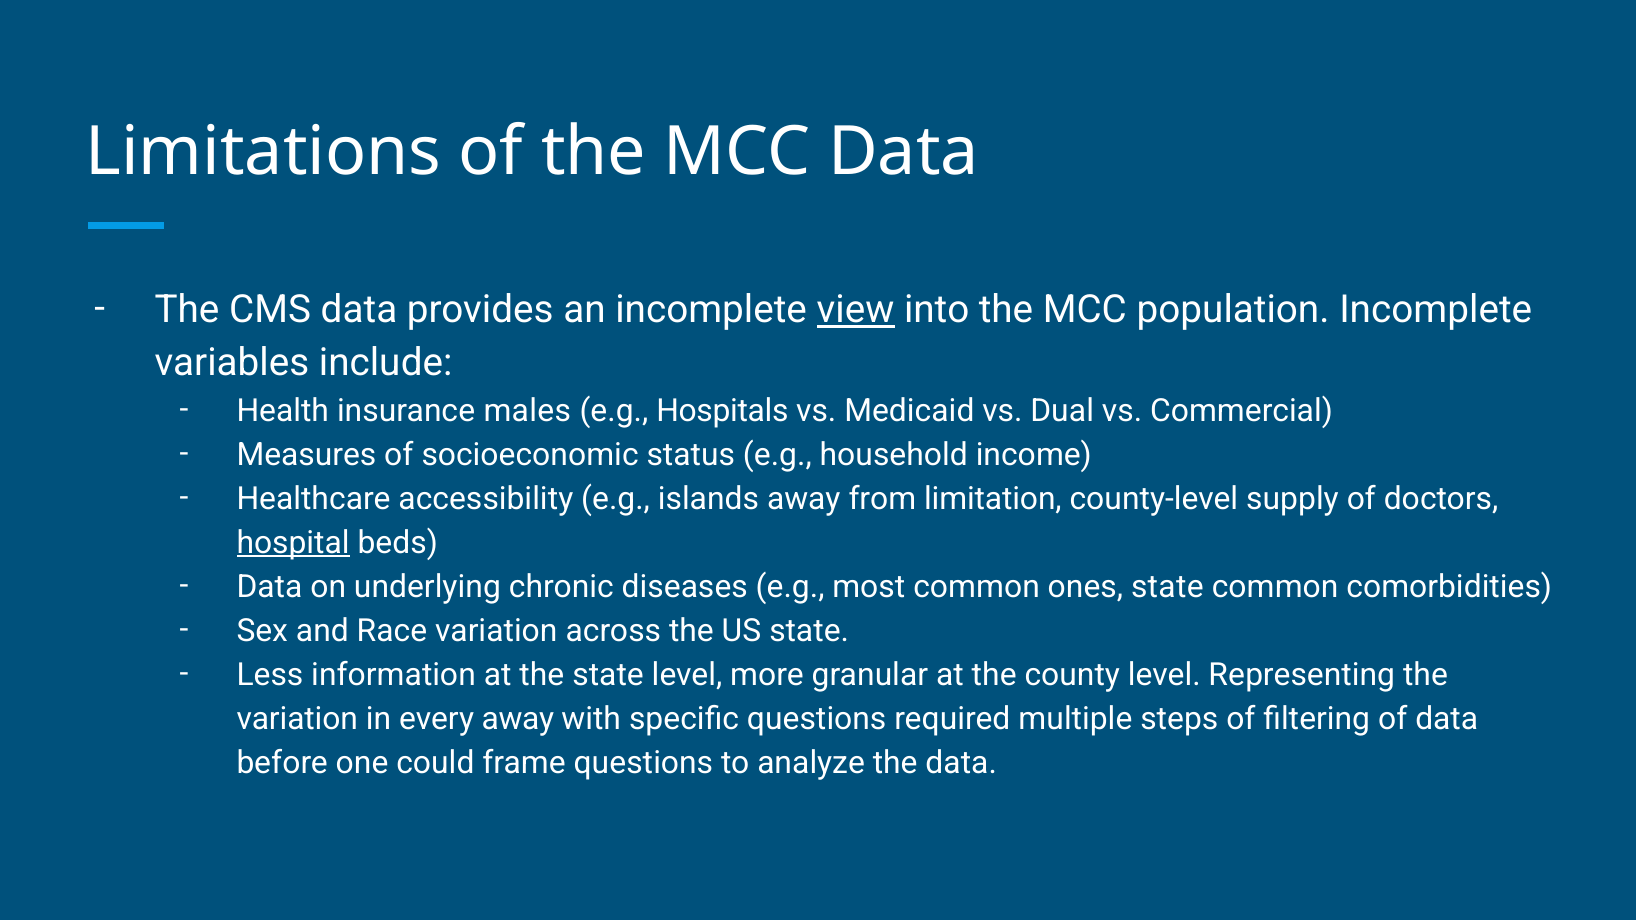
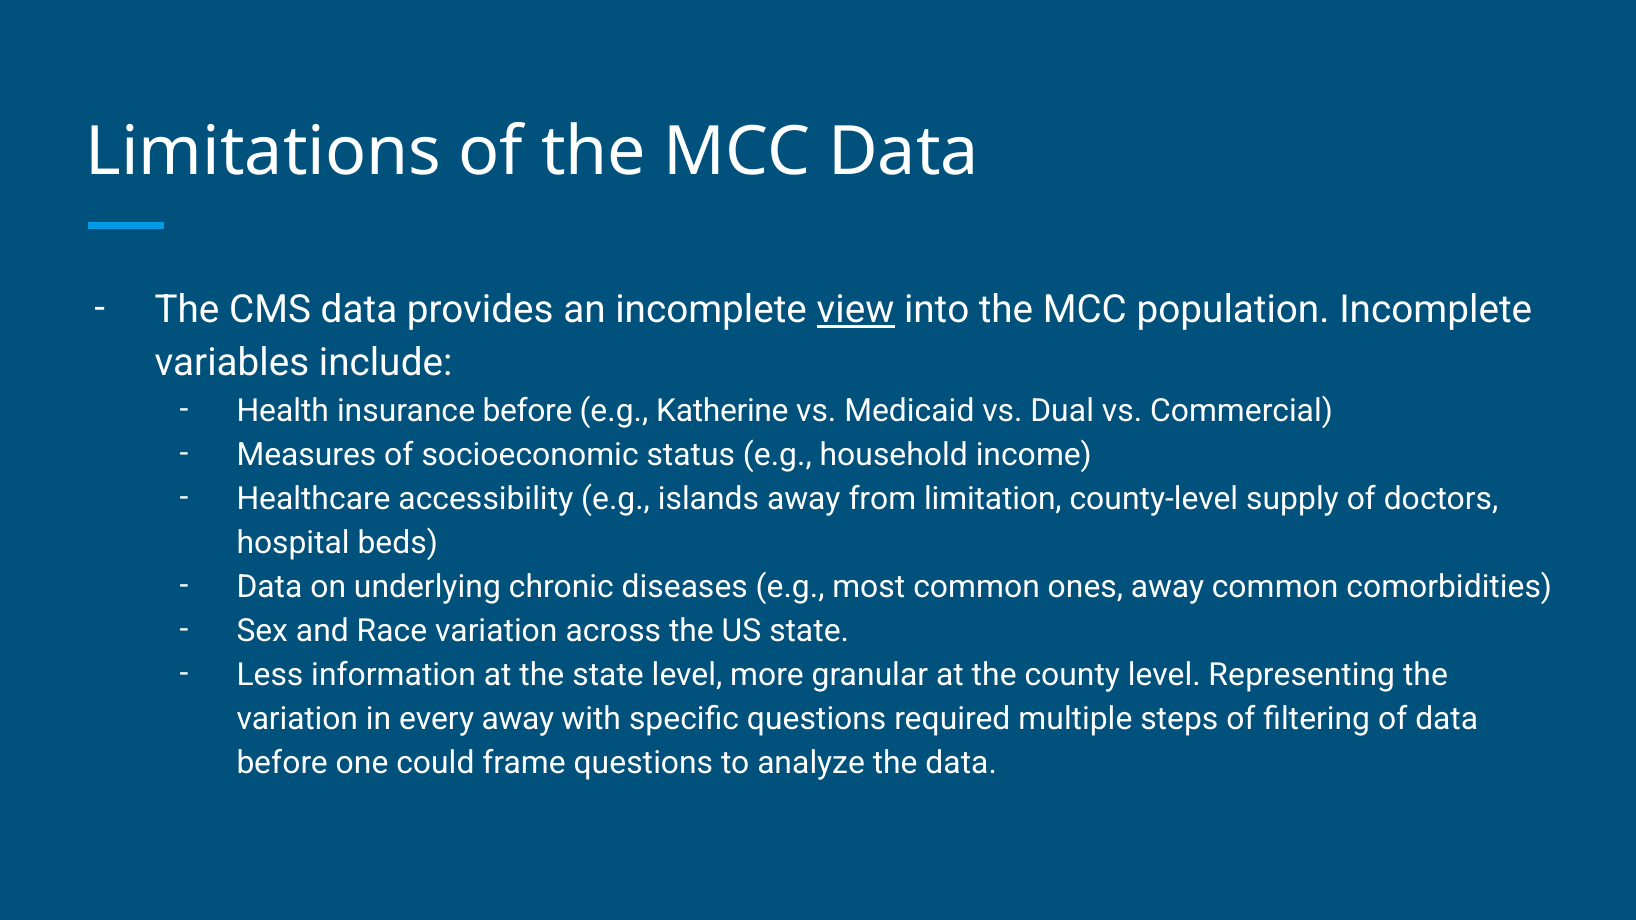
insurance males: males -> before
Hospitals: Hospitals -> Katherine
hospital underline: present -> none
ones state: state -> away
